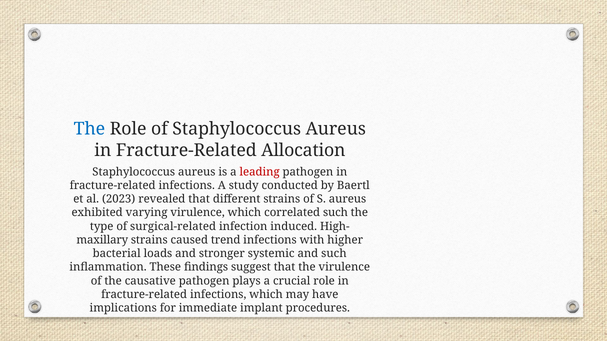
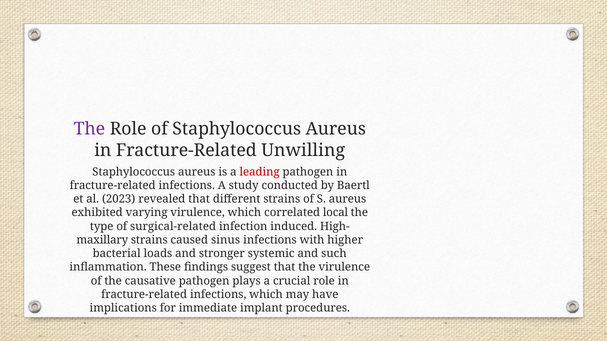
The at (89, 129) colour: blue -> purple
Allocation: Allocation -> Unwilling
correlated such: such -> local
trend: trend -> sinus
